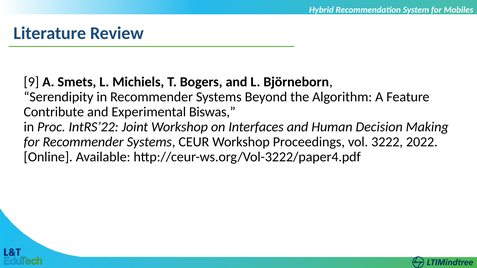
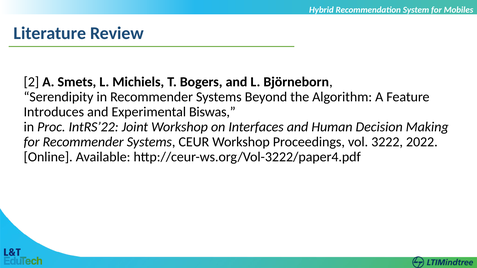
9: 9 -> 2
Contribute: Contribute -> Introduces
